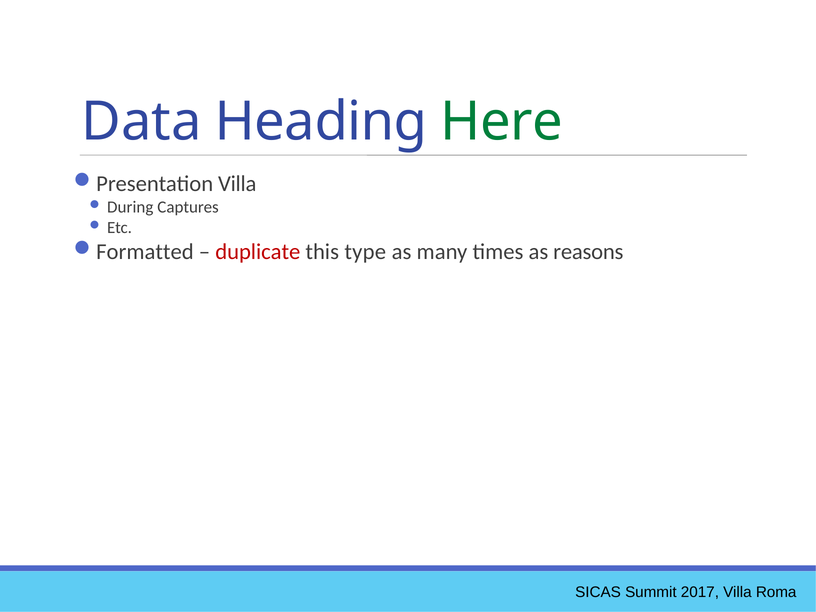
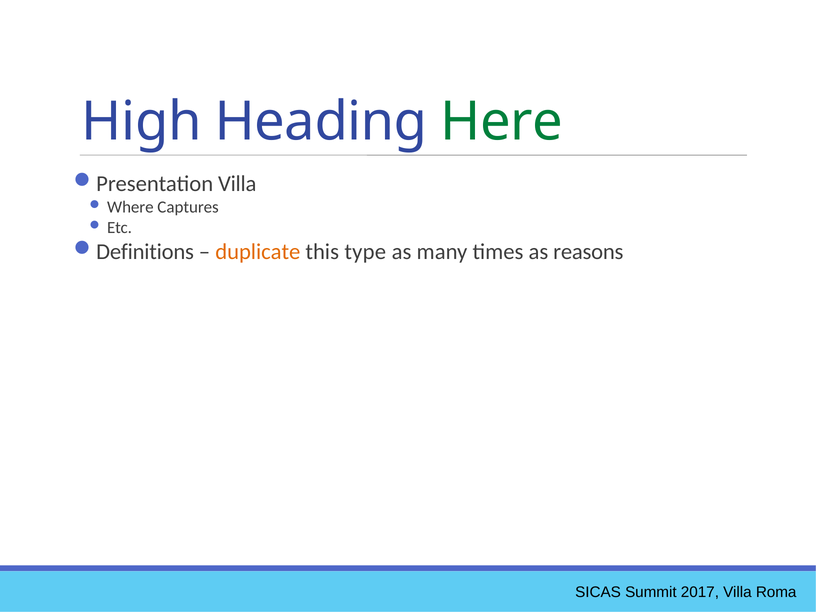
Data: Data -> High
During: During -> Where
Formatted: Formatted -> Definitions
duplicate colour: red -> orange
